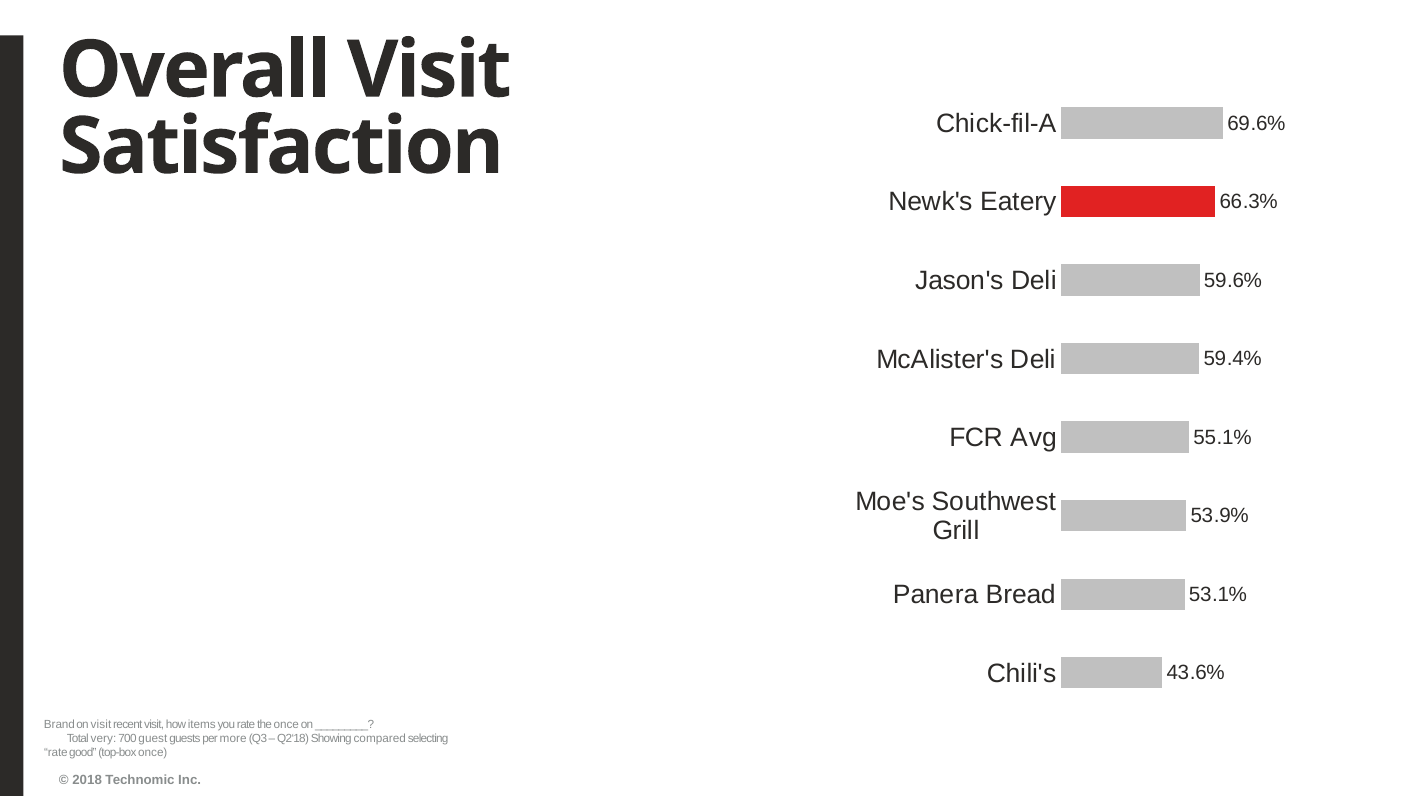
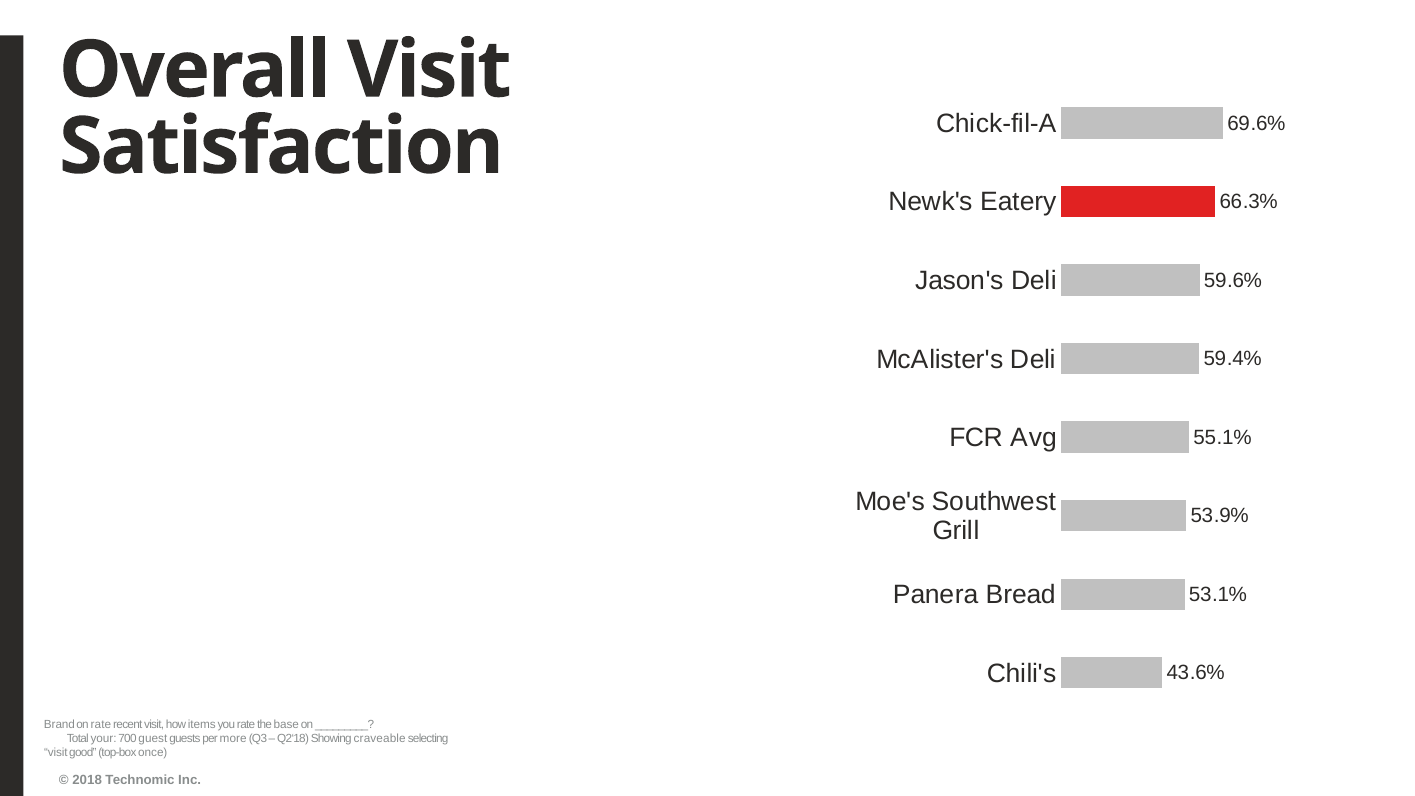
on visit: visit -> rate
the once: once -> base
very: very -> your
compared: compared -> craveable
rate at (56, 752): rate -> visit
